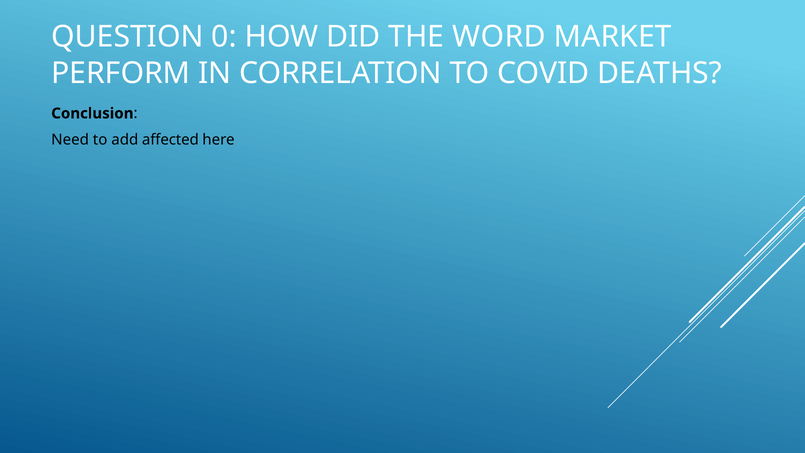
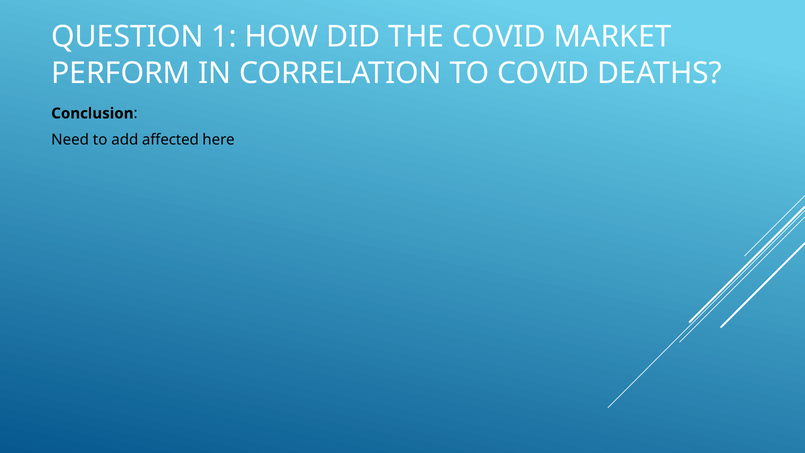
0: 0 -> 1
THE WORD: WORD -> COVID
